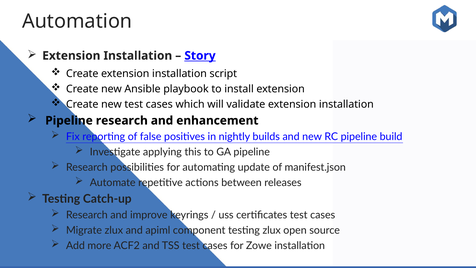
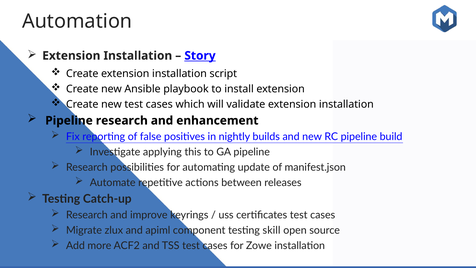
testing zlux: zlux -> skill
